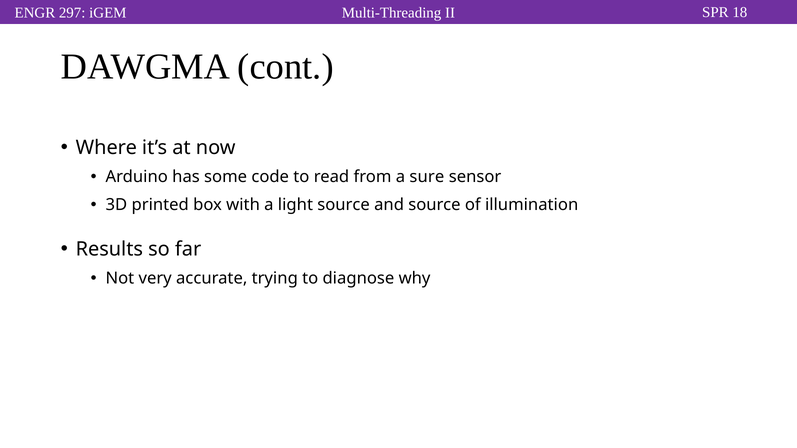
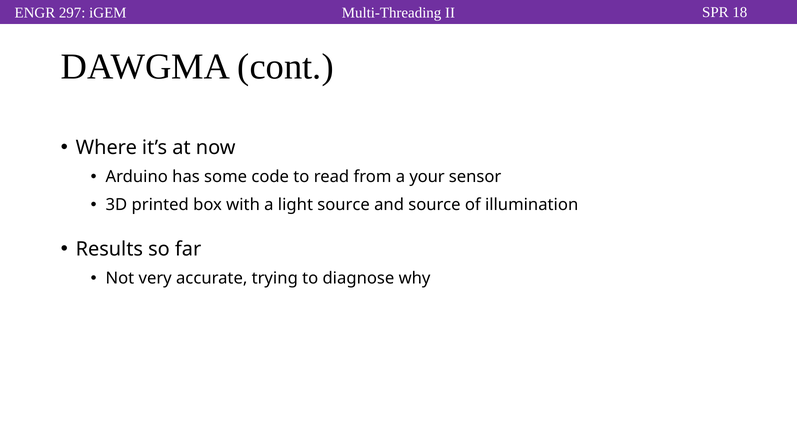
sure: sure -> your
